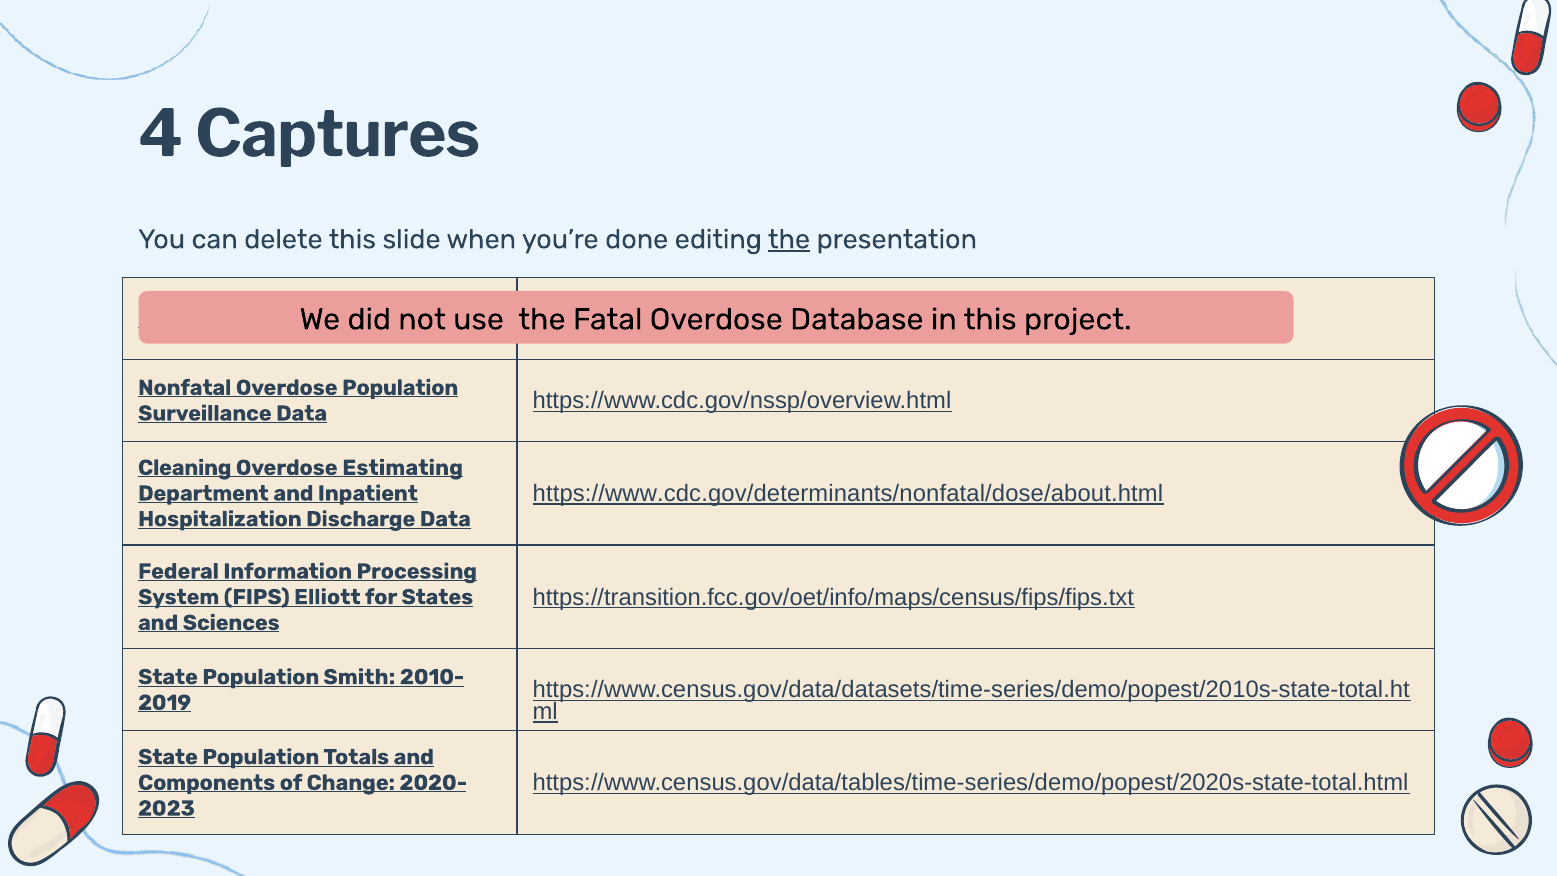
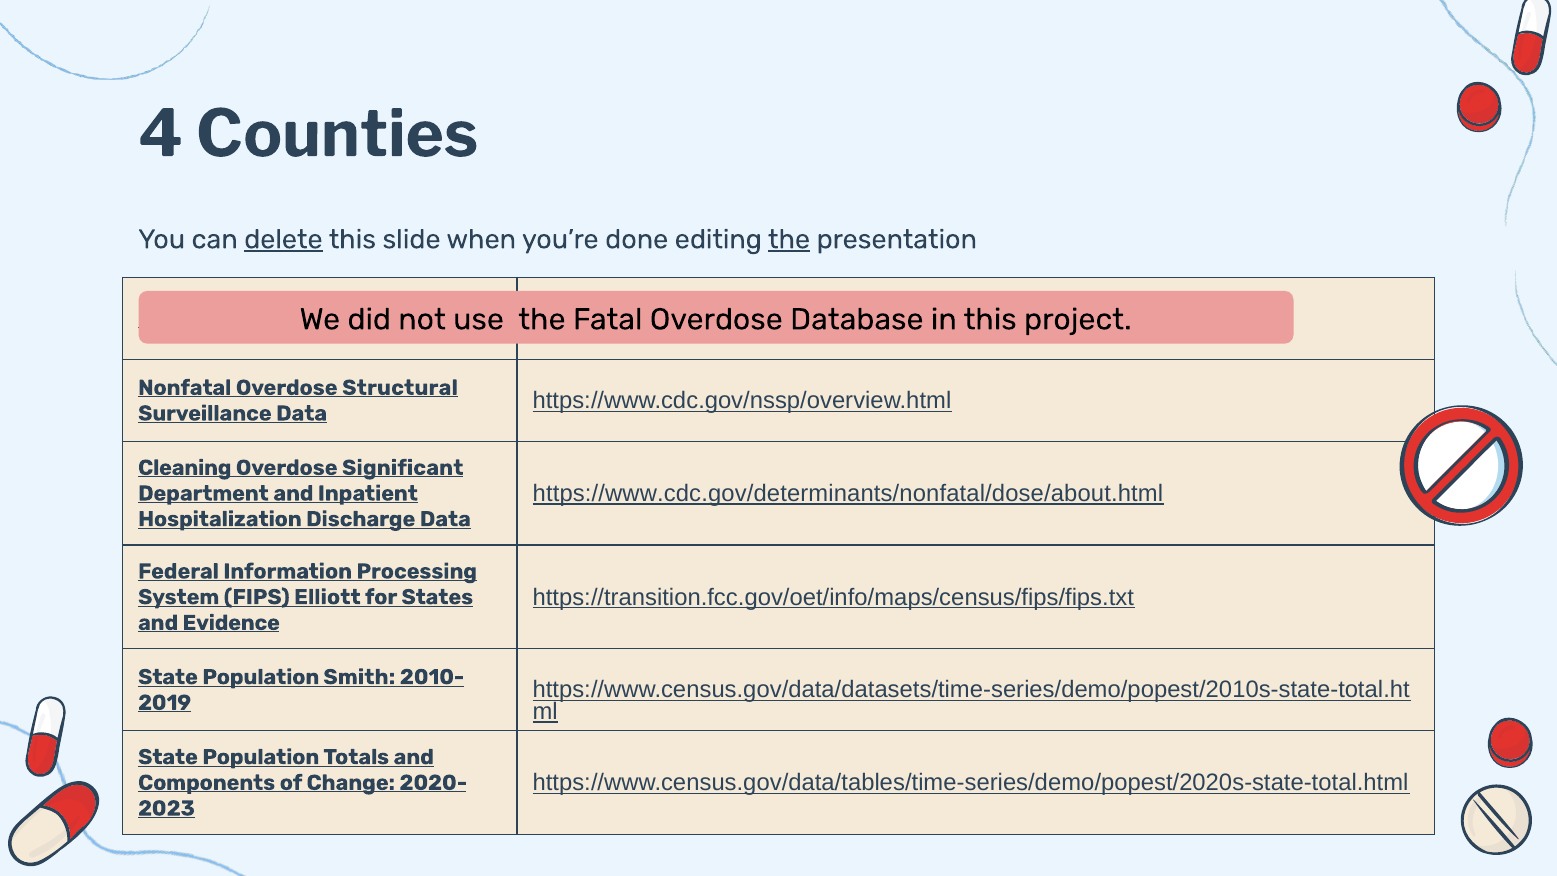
Captures: Captures -> Counties
delete underline: none -> present
Overdose Population: Population -> Structural
Estimating: Estimating -> Significant
Sciences: Sciences -> Evidence
